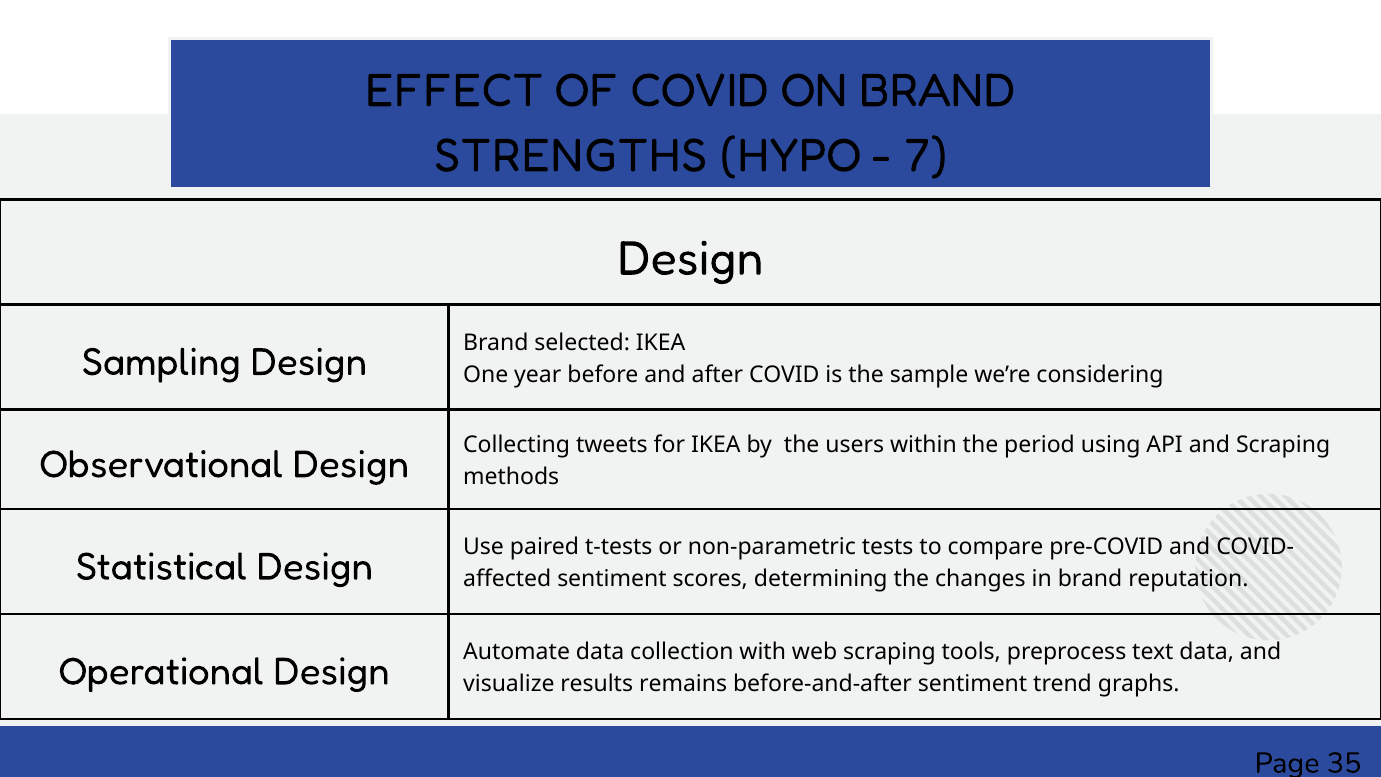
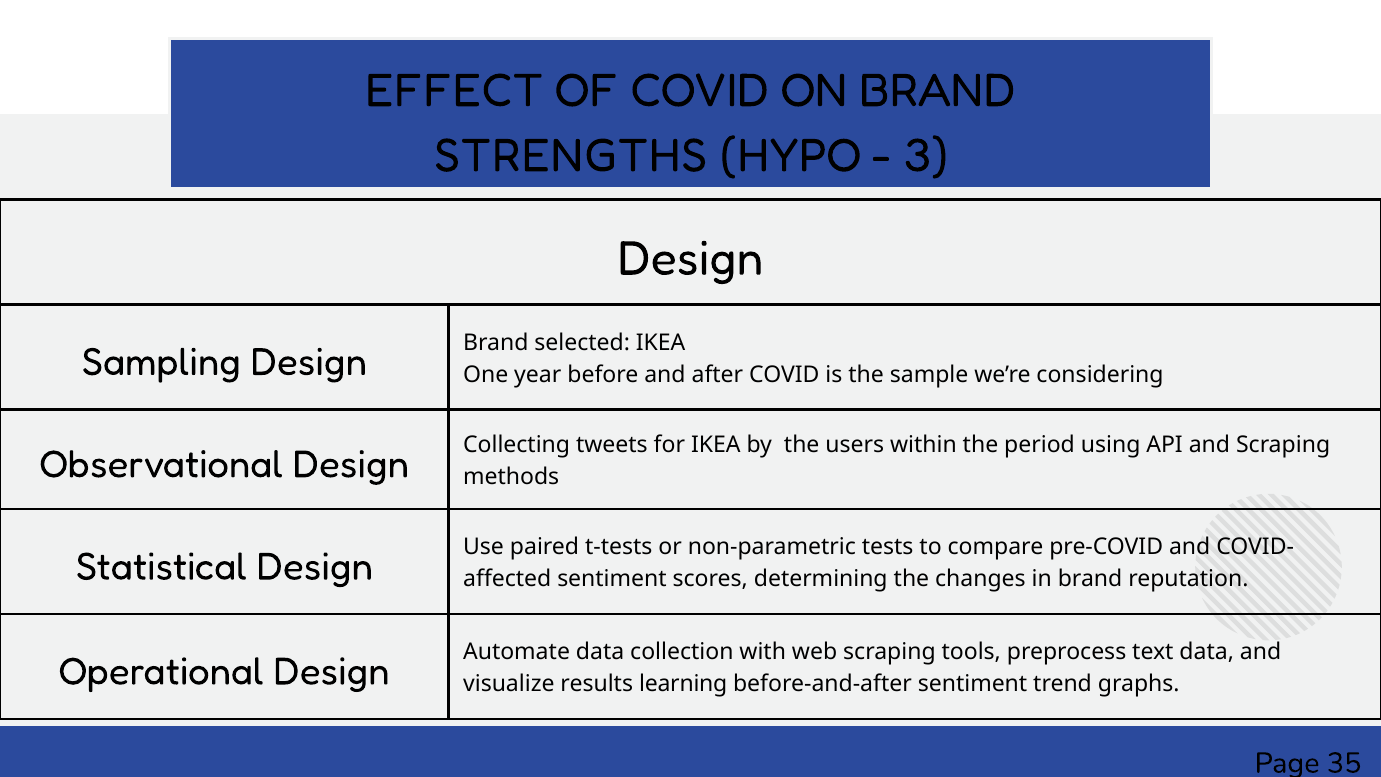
7: 7 -> 3
remains: remains -> learning
